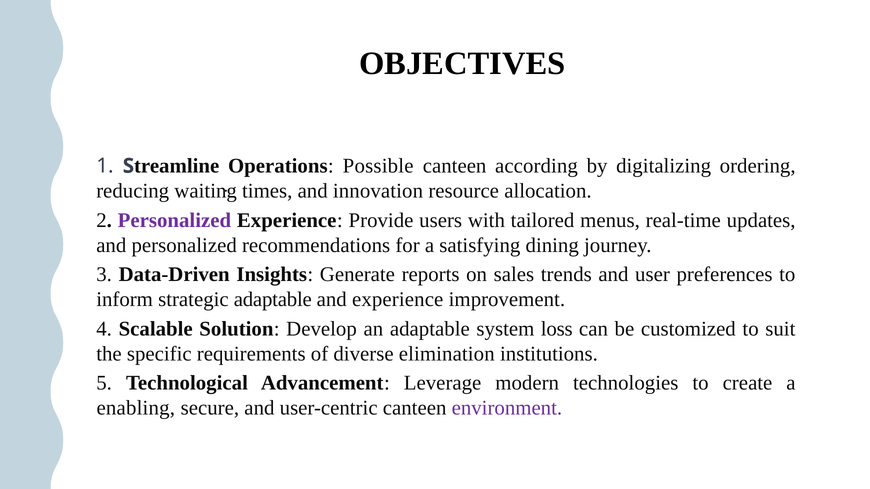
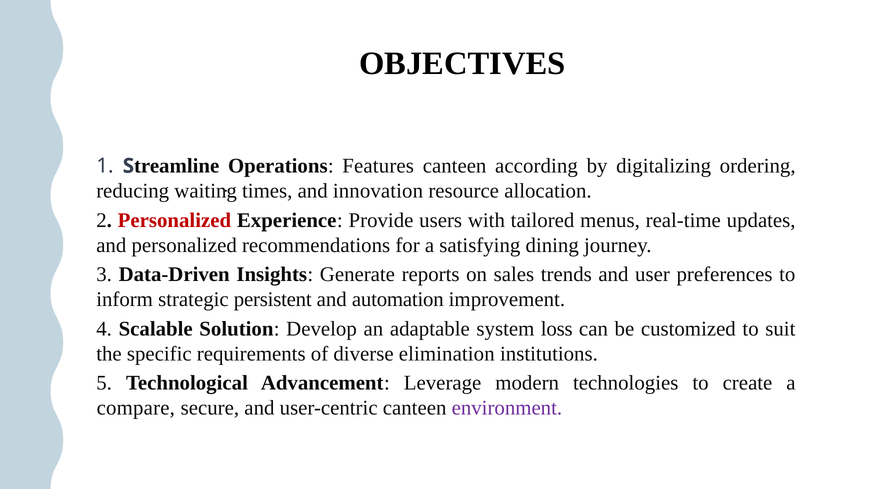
Possible: Possible -> Features
Personalized at (174, 220) colour: purple -> red
strategic adaptable: adaptable -> persistent
and experience: experience -> automation
enabling: enabling -> compare
